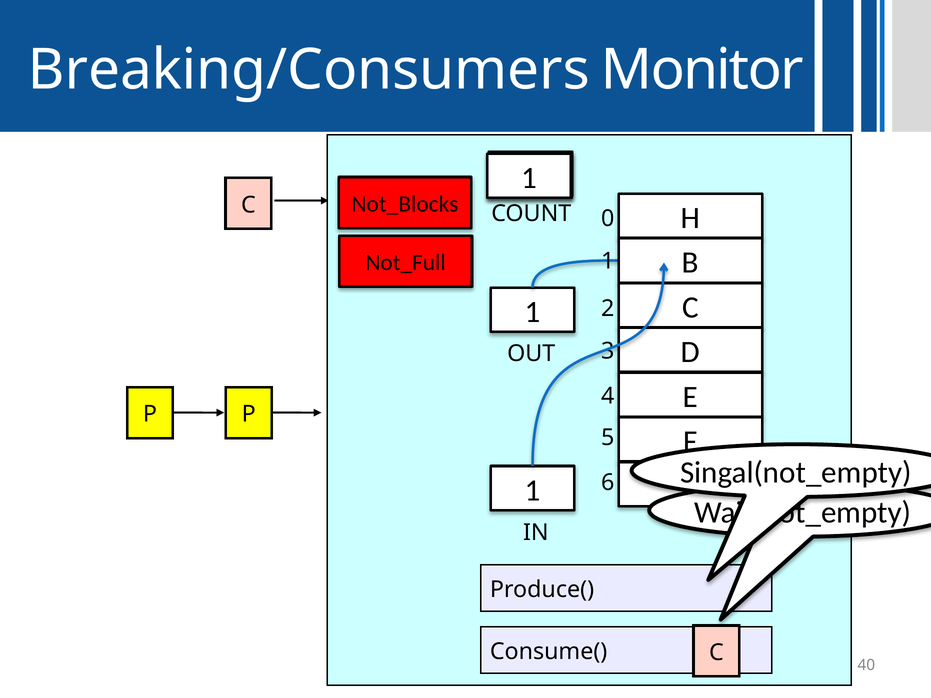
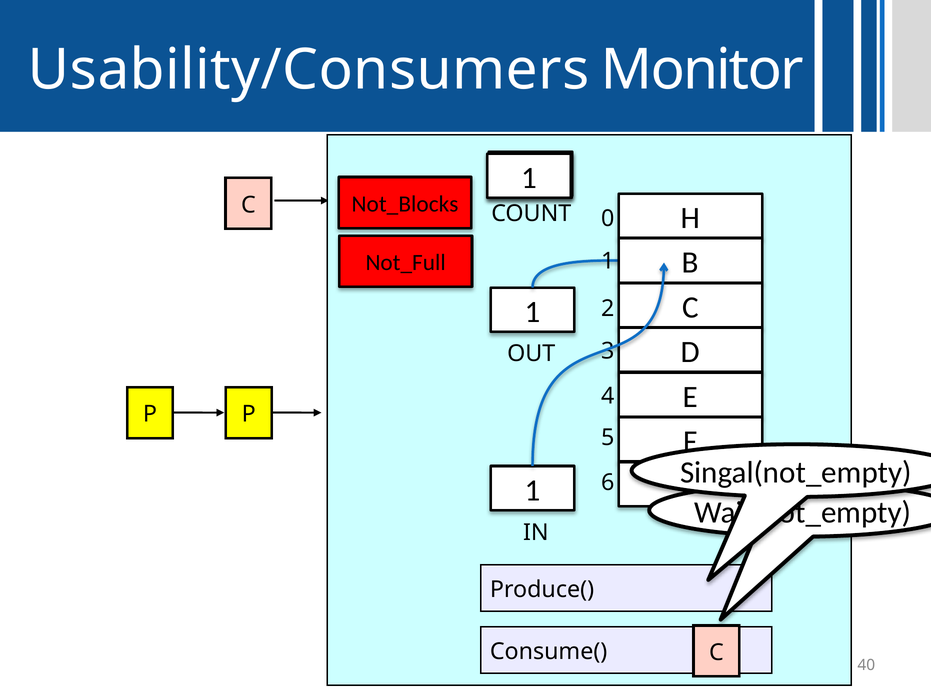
Breaking/Consumers: Breaking/Consumers -> Usability/Consumers
